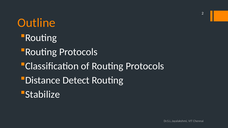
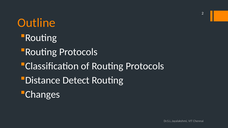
Stabilize: Stabilize -> Changes
